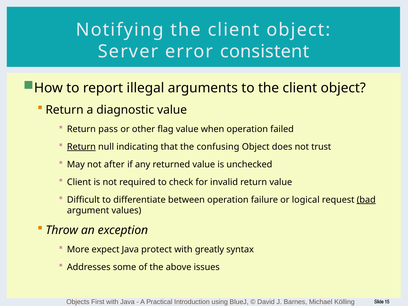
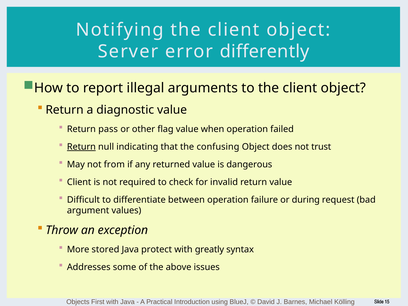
consistent: consistent -> differently
after: after -> from
unchecked: unchecked -> dangerous
logical: logical -> during
bad underline: present -> none
expect: expect -> stored
